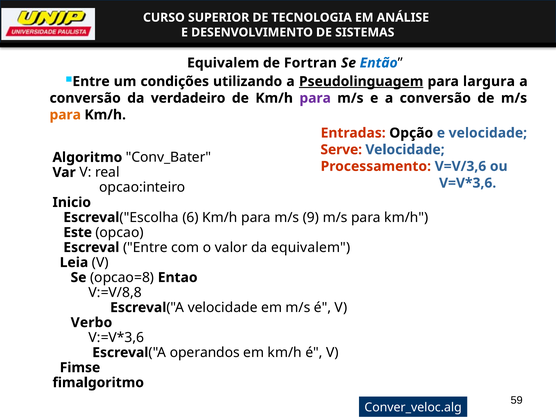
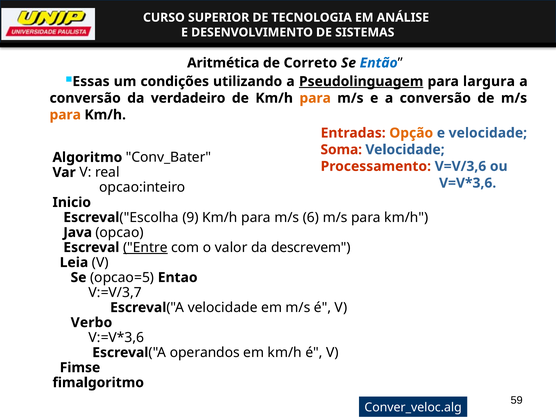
Equivalem at (223, 63): Equivalem -> Aritmética
Fortran: Fortran -> Correto
Entre at (91, 81): Entre -> Essas
para at (315, 98) colour: purple -> orange
Opção colour: black -> orange
Serve: Serve -> Soma
6: 6 -> 9
9: 9 -> 6
Este: Este -> Java
Entre at (145, 247) underline: none -> present
da equivalem: equivalem -> descrevem
opcao=8: opcao=8 -> opcao=5
V:=V/8,8: V:=V/8,8 -> V:=V/3,7
